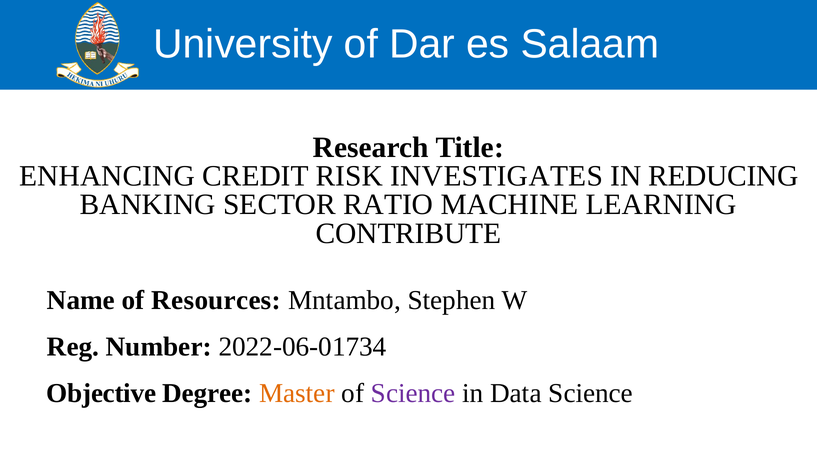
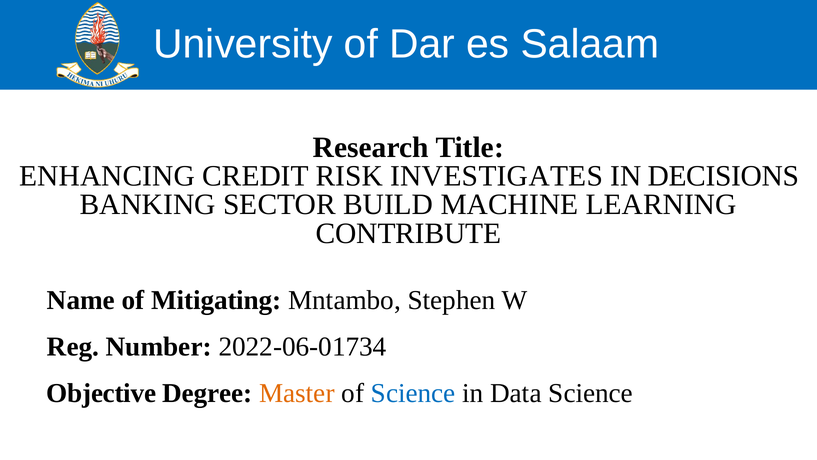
REDUCING: REDUCING -> DECISIONS
RATIO: RATIO -> BUILD
Resources: Resources -> Mitigating
Science at (413, 393) colour: purple -> blue
